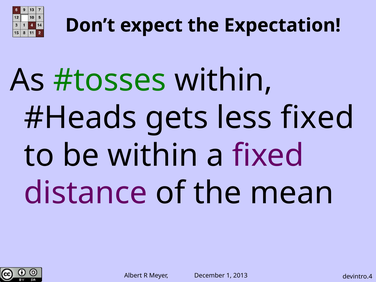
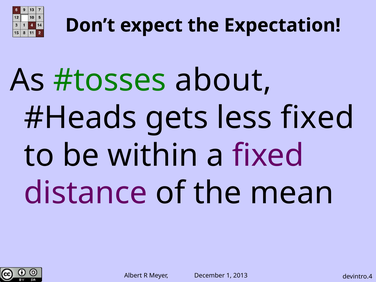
within at (223, 80): within -> about
